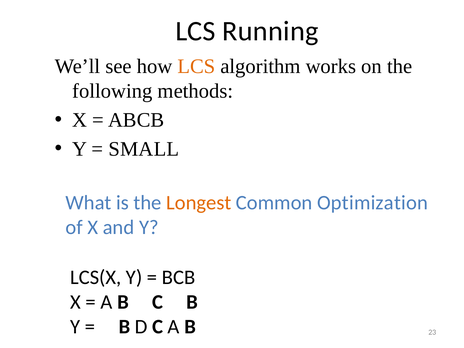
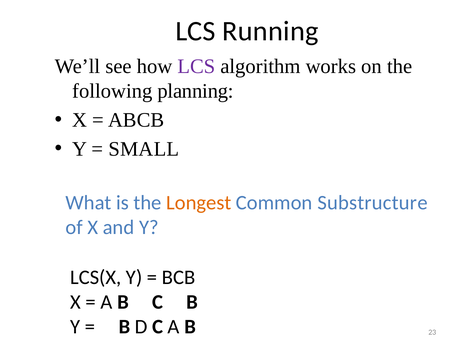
LCS at (196, 66) colour: orange -> purple
methods: methods -> planning
Optimization: Optimization -> Substructure
